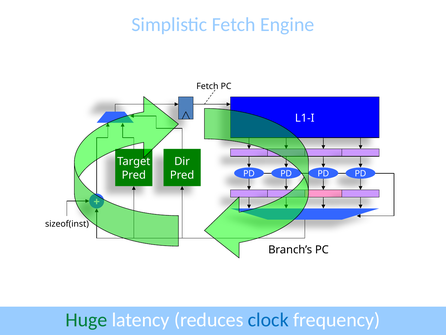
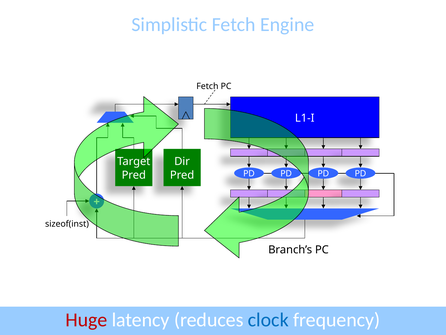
Huge colour: green -> red
